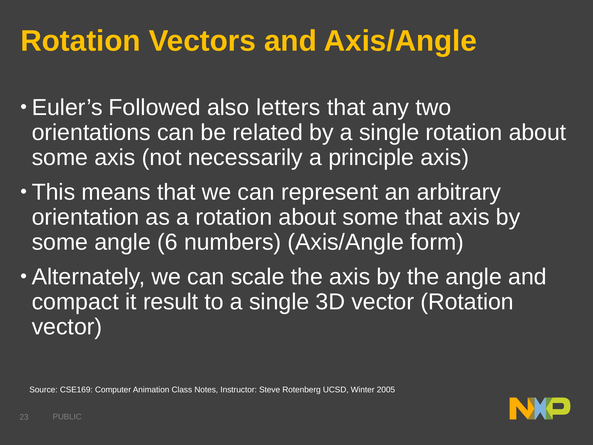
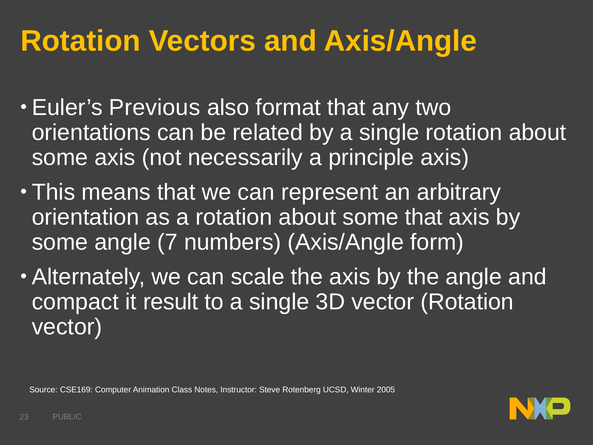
Followed: Followed -> Previous
letters: letters -> format
6: 6 -> 7
